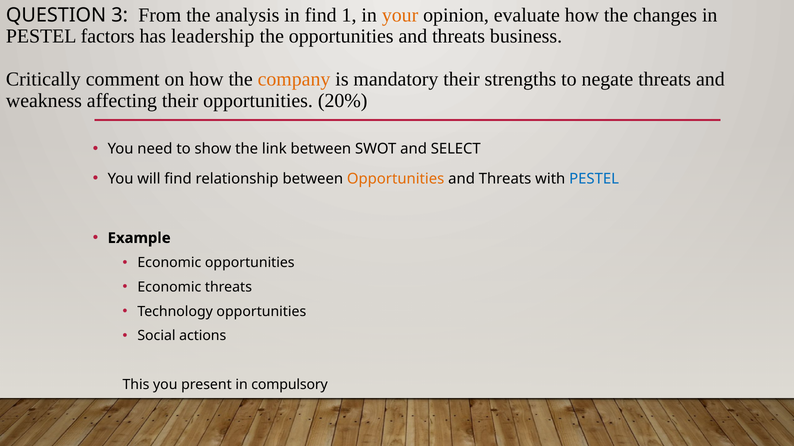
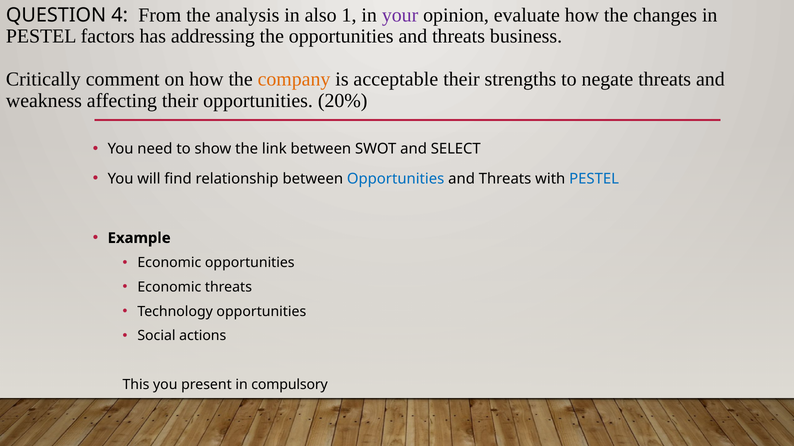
3: 3 -> 4
in find: find -> also
your colour: orange -> purple
leadership: leadership -> addressing
mandatory: mandatory -> acceptable
Opportunities at (396, 179) colour: orange -> blue
